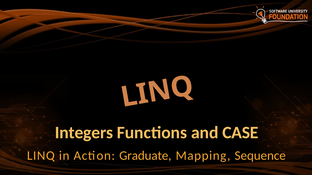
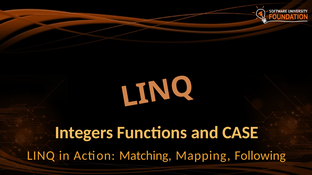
Graduate: Graduate -> Matching
Sequence: Sequence -> Following
